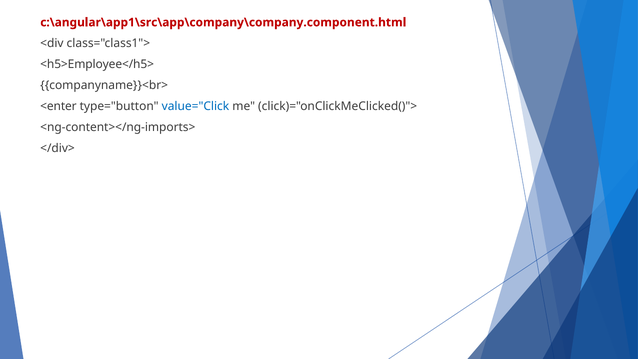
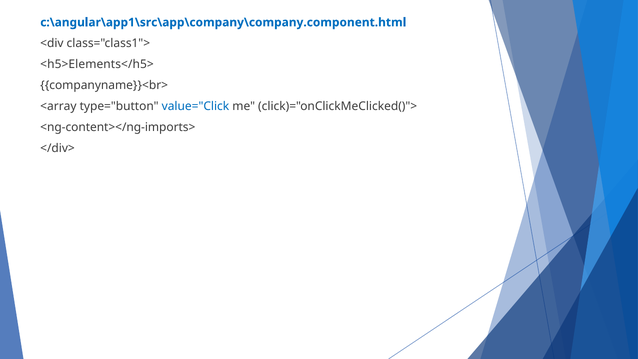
c:\angular\app1\src\app\company\company.component.html colour: red -> blue
<h5>Employee</h5>: <h5>Employee</h5> -> <h5>Elements</h5>
<enter: <enter -> <array
